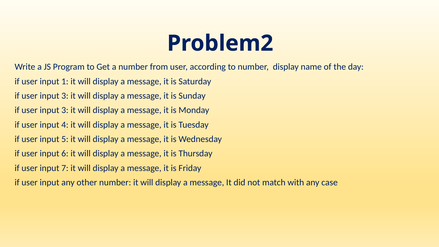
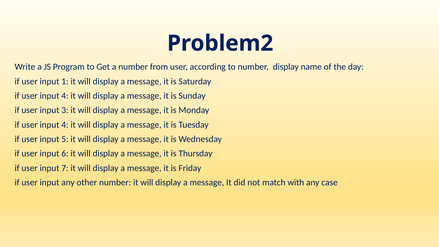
3 at (65, 96): 3 -> 4
